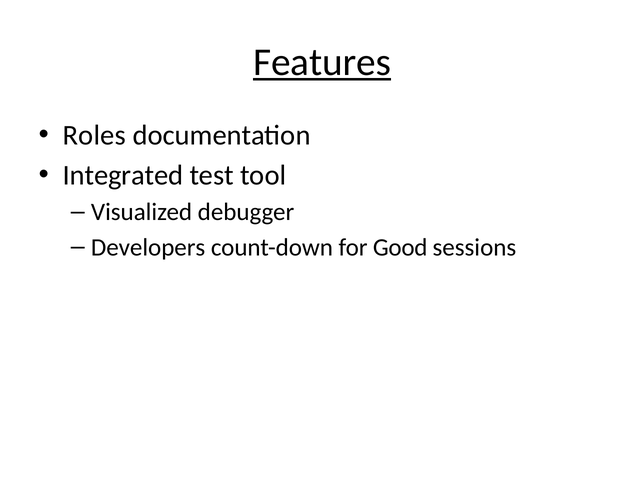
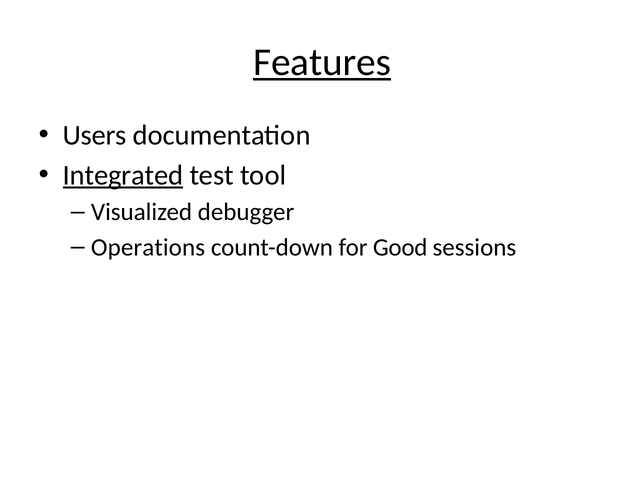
Roles: Roles -> Users
Integrated underline: none -> present
Developers: Developers -> Operations
